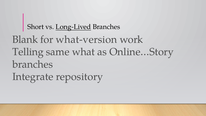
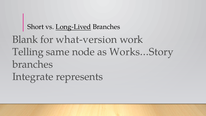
what: what -> node
Online…Story: Online…Story -> Works…Story
repository: repository -> represents
